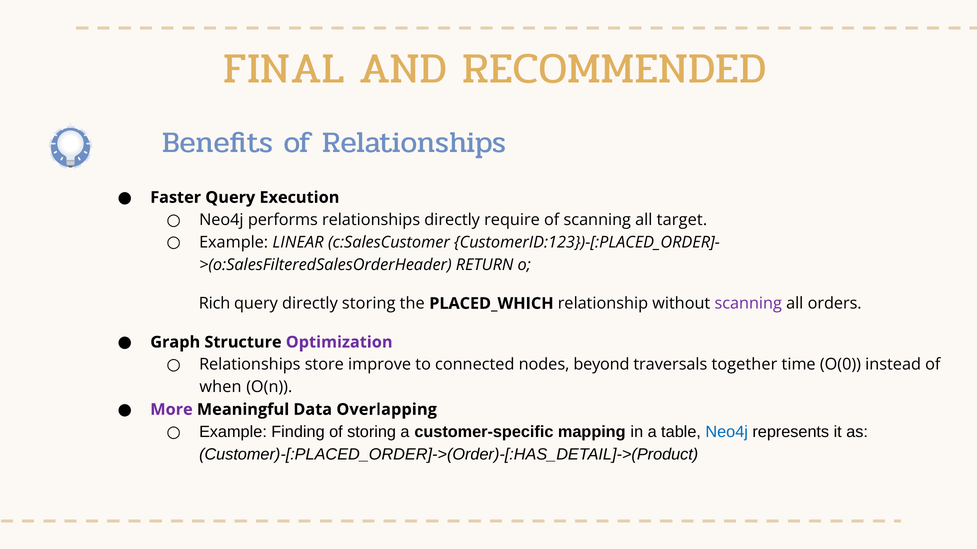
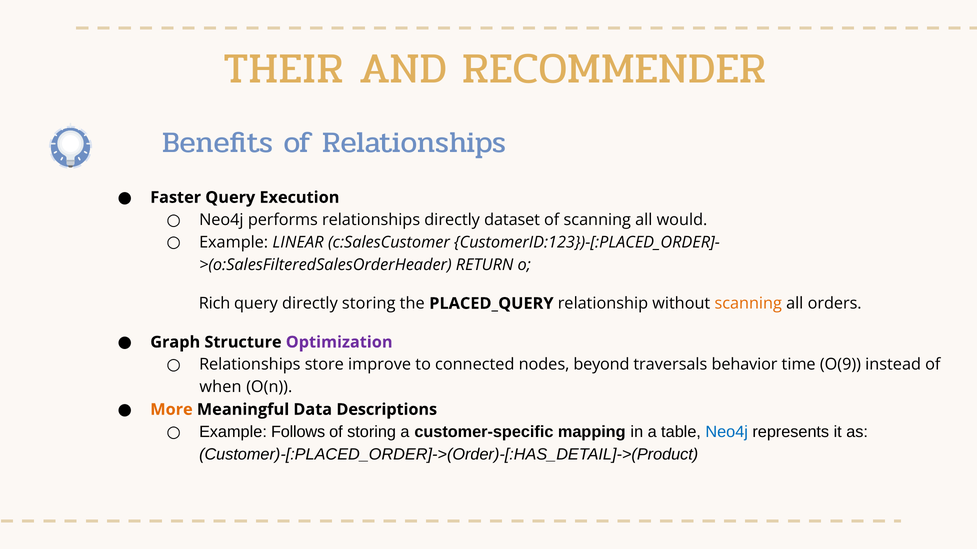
FINAL: FINAL -> THEIR
RECOMMENDED: RECOMMENDED -> RECOMMENDER
require: require -> dataset
target: target -> would
PLACED_WHICH: PLACED_WHICH -> PLACED_QUERY
scanning at (748, 304) colour: purple -> orange
together: together -> behavior
O(0: O(0 -> O(9
More colour: purple -> orange
Overlapping: Overlapping -> Descriptions
Finding: Finding -> Follows
